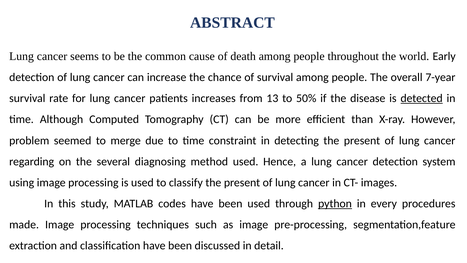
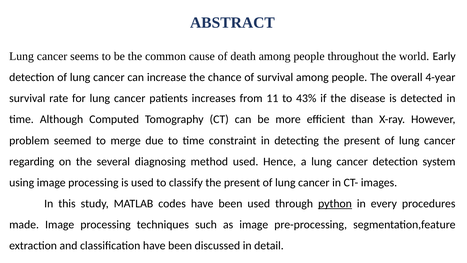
7-year: 7-year -> 4-year
13: 13 -> 11
50%: 50% -> 43%
detected underline: present -> none
